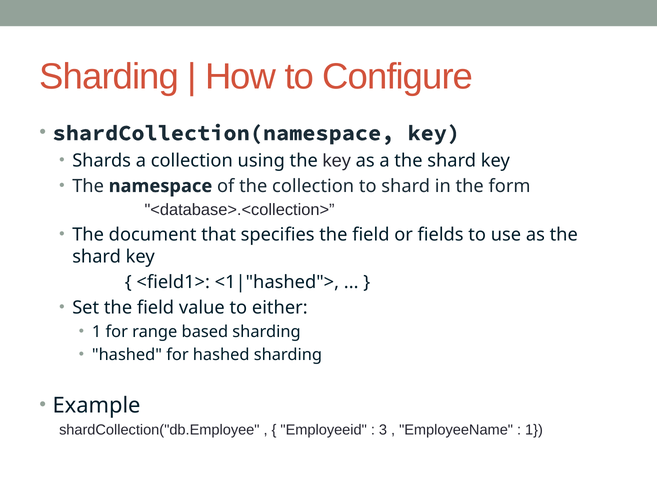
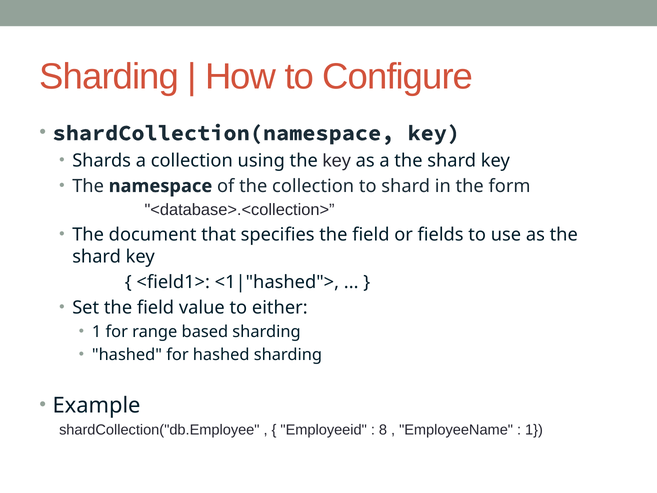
3: 3 -> 8
